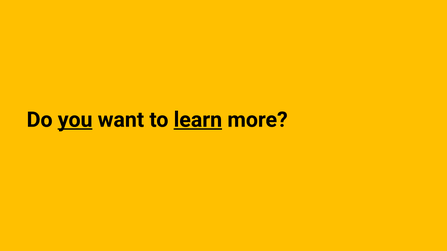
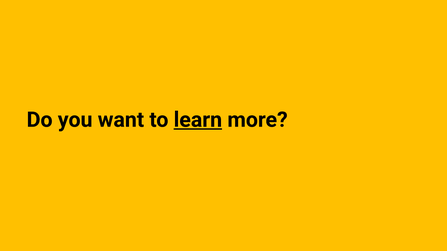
you underline: present -> none
